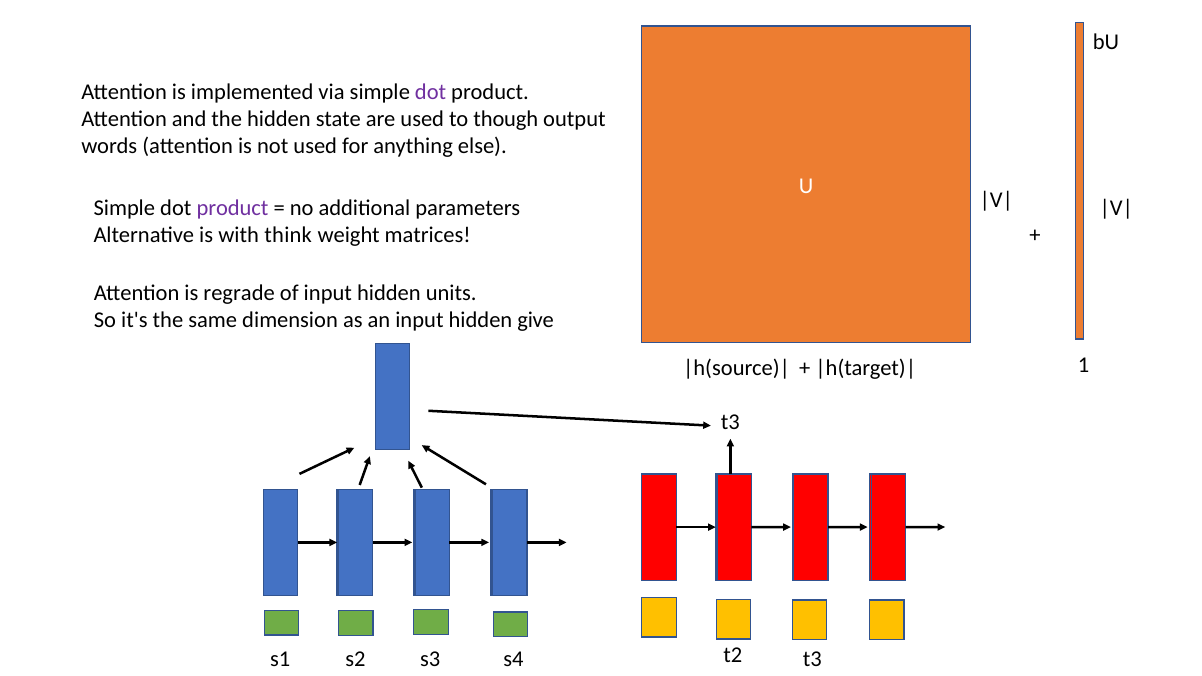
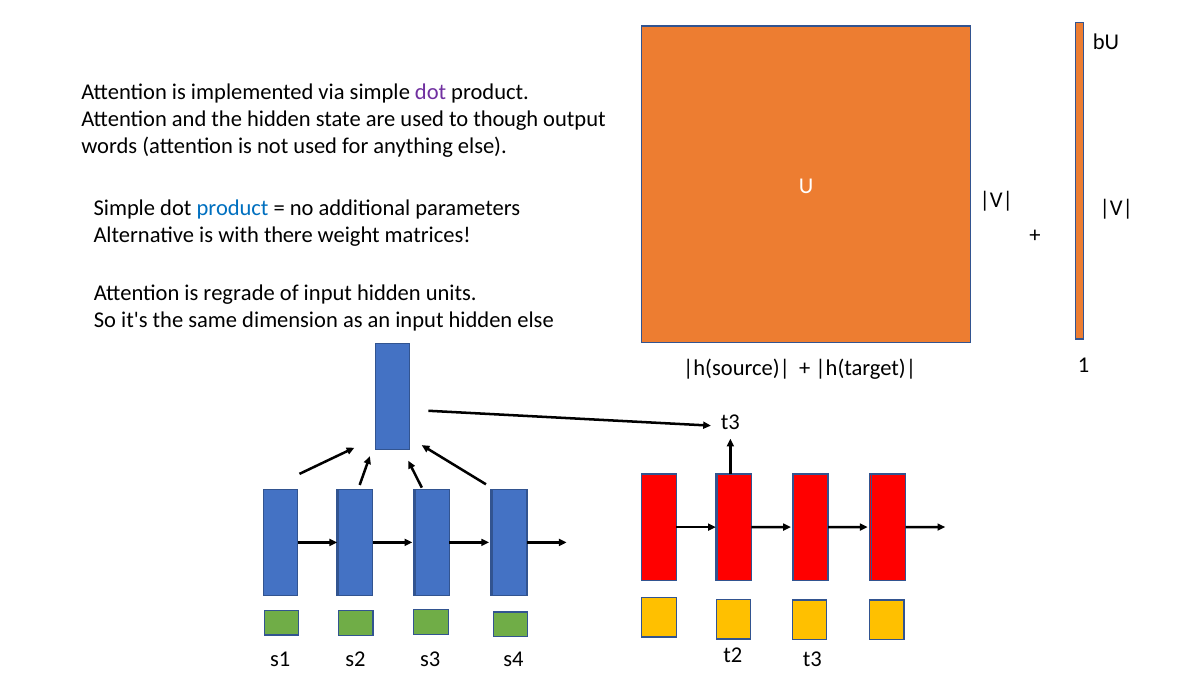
product at (233, 208) colour: purple -> blue
think: think -> there
hidden give: give -> else
